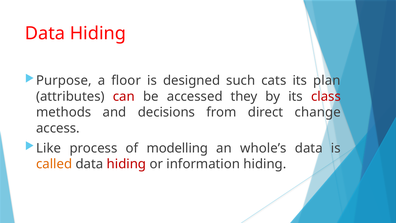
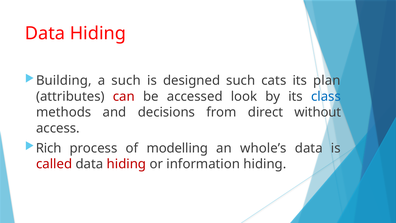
Purpose: Purpose -> Building
a floor: floor -> such
they: they -> look
class colour: red -> blue
change: change -> without
Like: Like -> Rich
called colour: orange -> red
